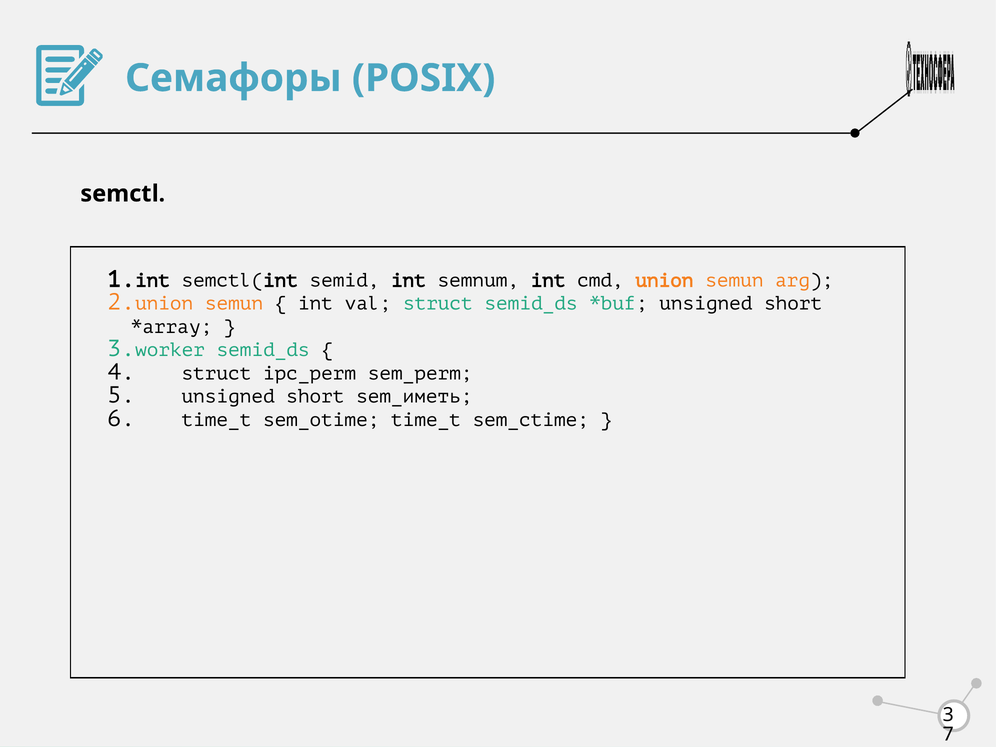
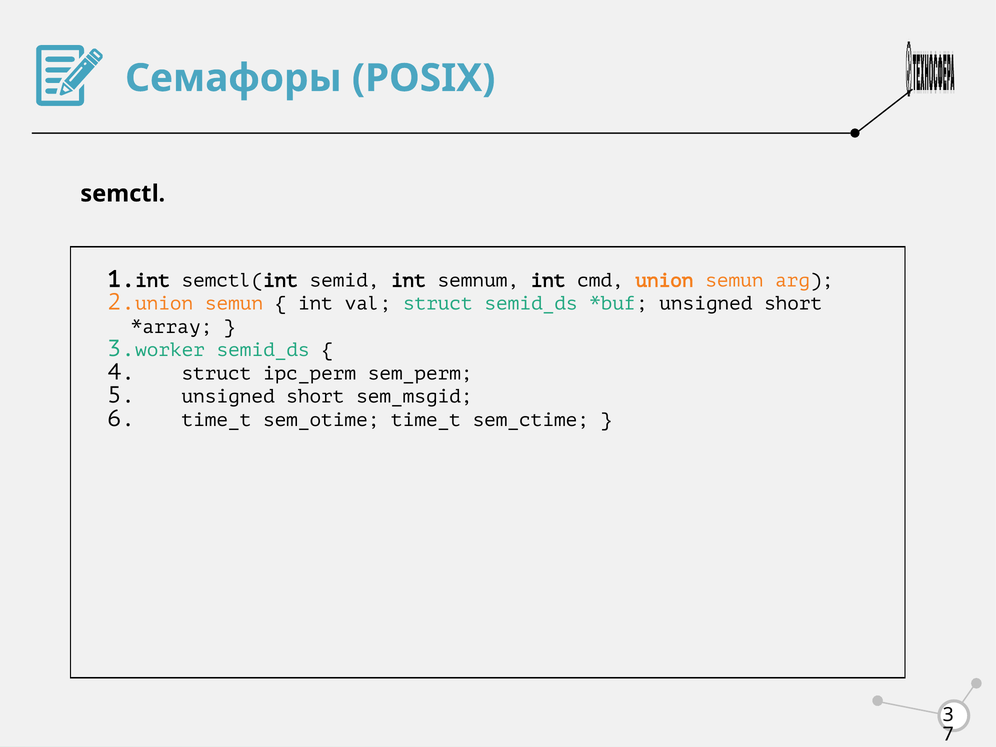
sem_иметь: sem_иметь -> sem_msgid
